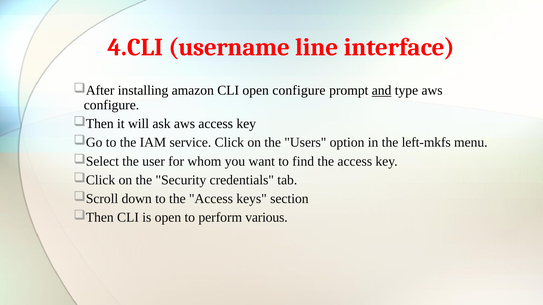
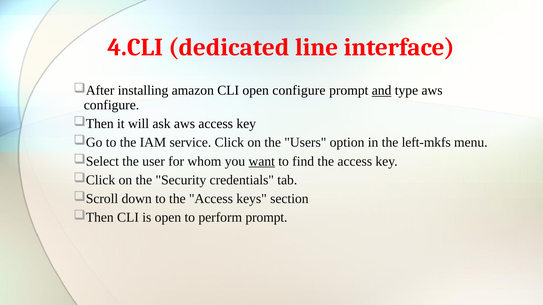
username: username -> dedicated
want underline: none -> present
perform various: various -> prompt
